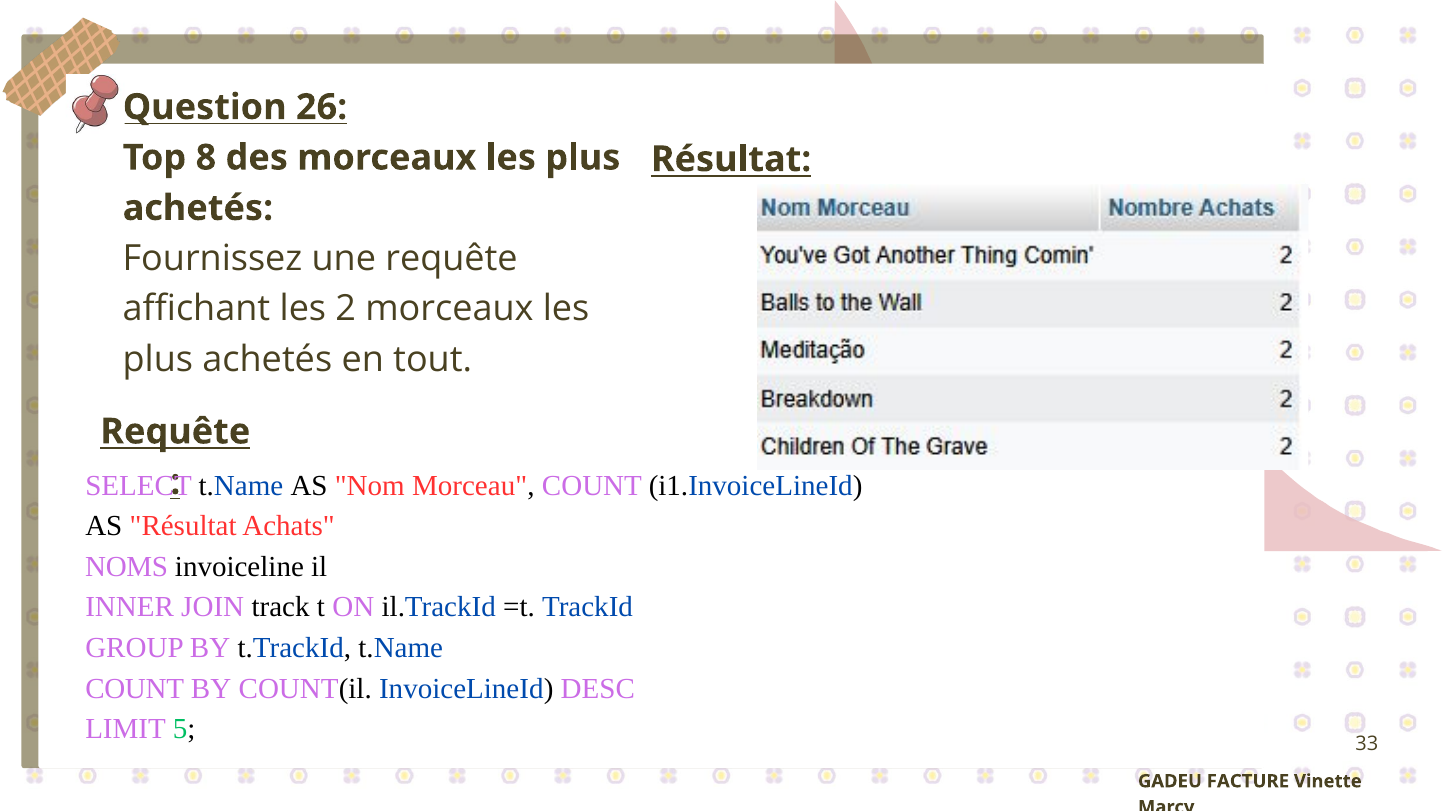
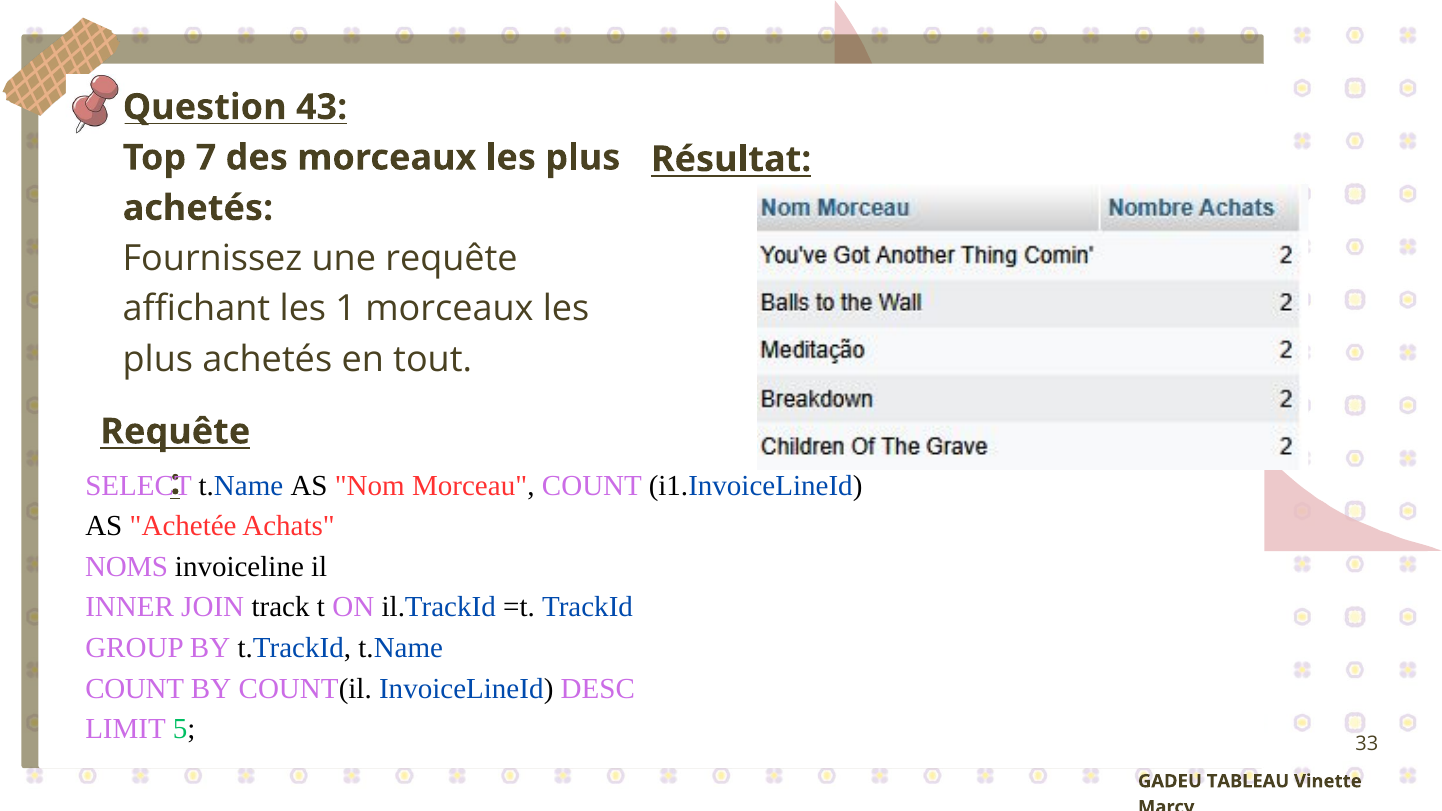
26: 26 -> 43
8: 8 -> 7
2: 2 -> 1
AS Résultat: Résultat -> Achetée
FACTURE: FACTURE -> TABLEAU
